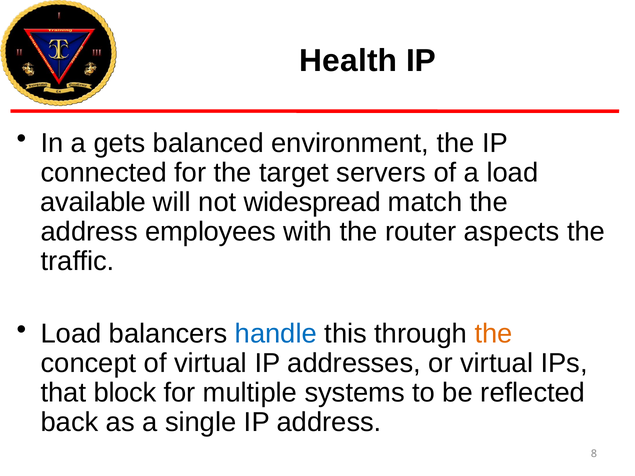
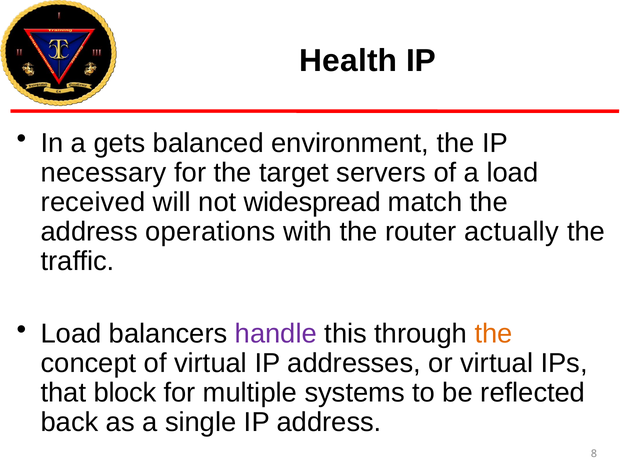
connected: connected -> necessary
available: available -> received
employees: employees -> operations
aspects: aspects -> actually
handle colour: blue -> purple
